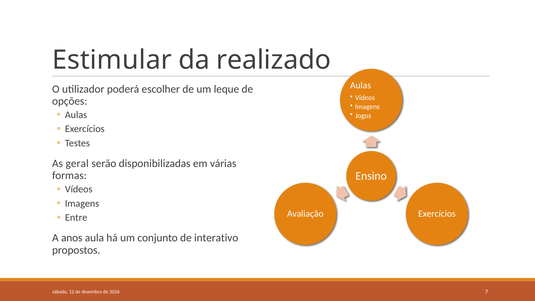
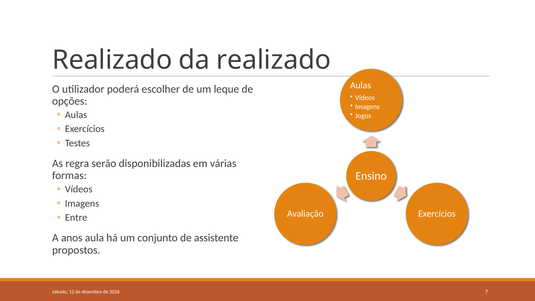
Estimular at (112, 60): Estimular -> Realizado
geral: geral -> regra
interativo: interativo -> assistente
